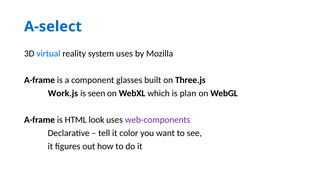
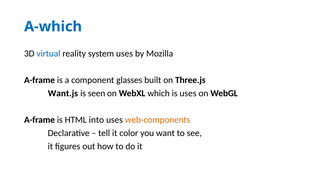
A-select: A-select -> A-which
Work.js: Work.js -> Want.js
is plan: plan -> uses
look: look -> into
web-components colour: purple -> orange
